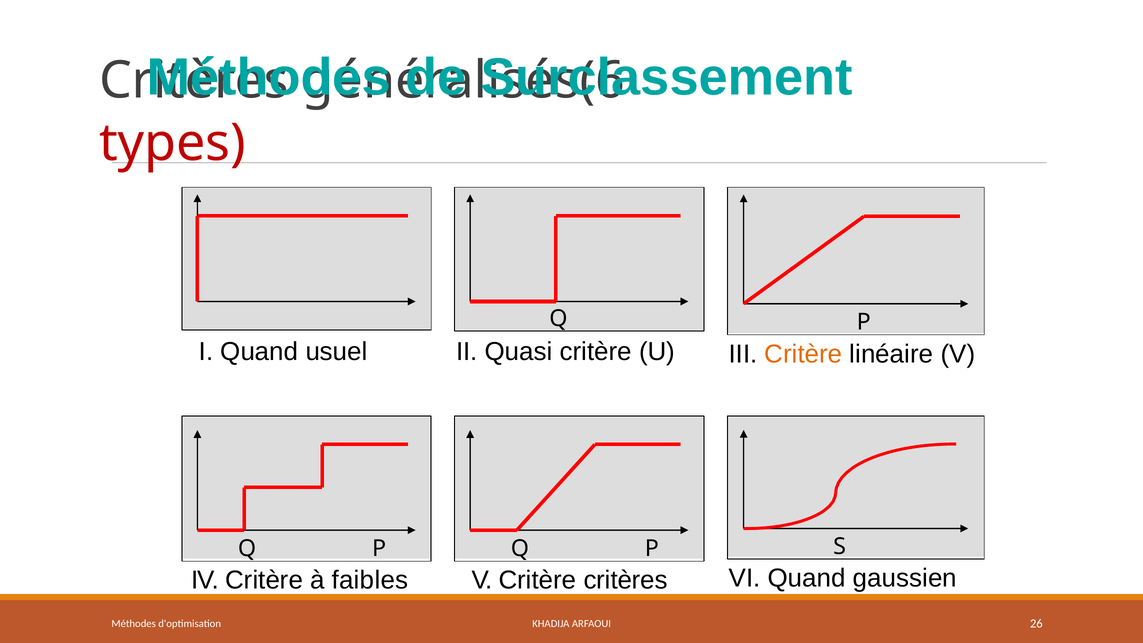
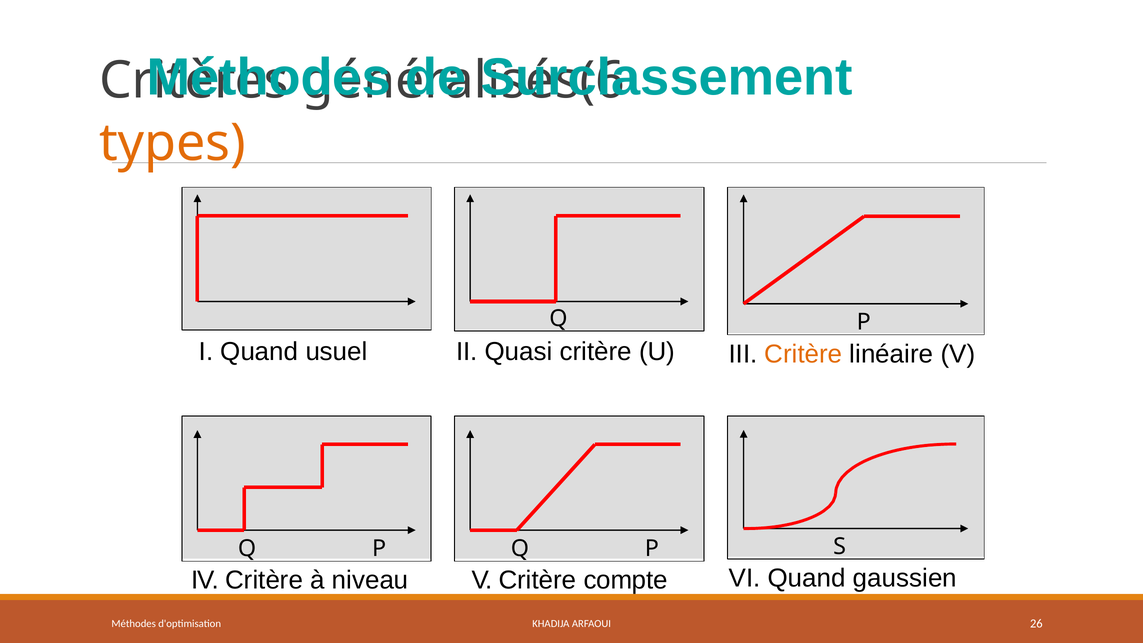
types colour: red -> orange
faibles: faibles -> niveau
Critère critères: critères -> compte
